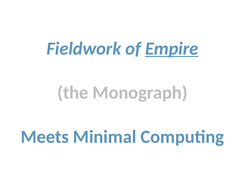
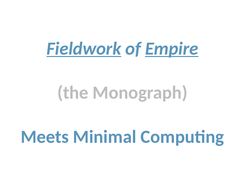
Fieldwork underline: none -> present
